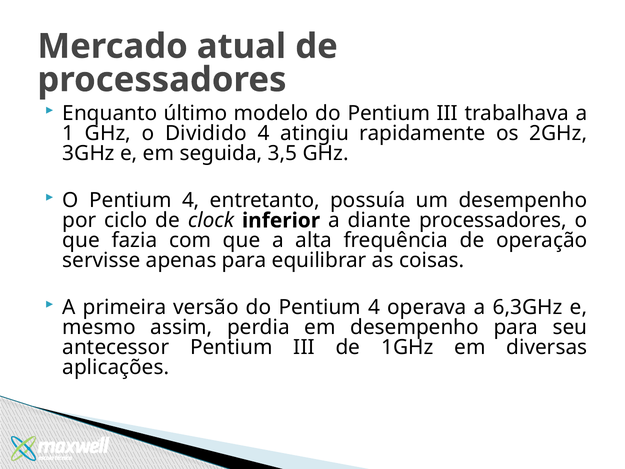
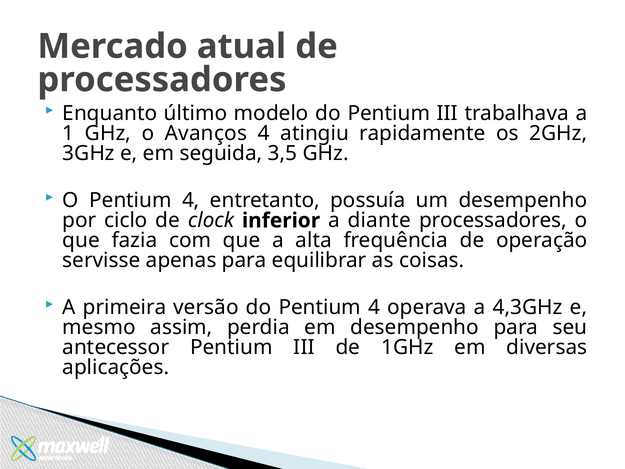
Dividido: Dividido -> Avanços
6,3GHz: 6,3GHz -> 4,3GHz
